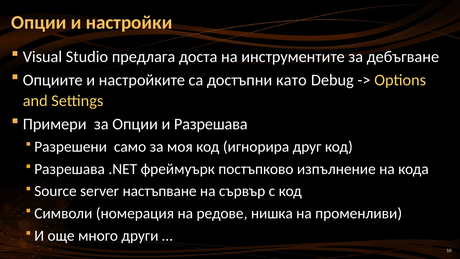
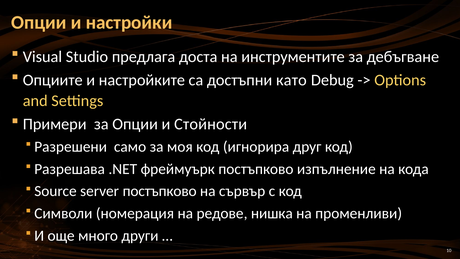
и Разрешава: Разрешава -> Стойности
server настъпване: настъпване -> постъпково
